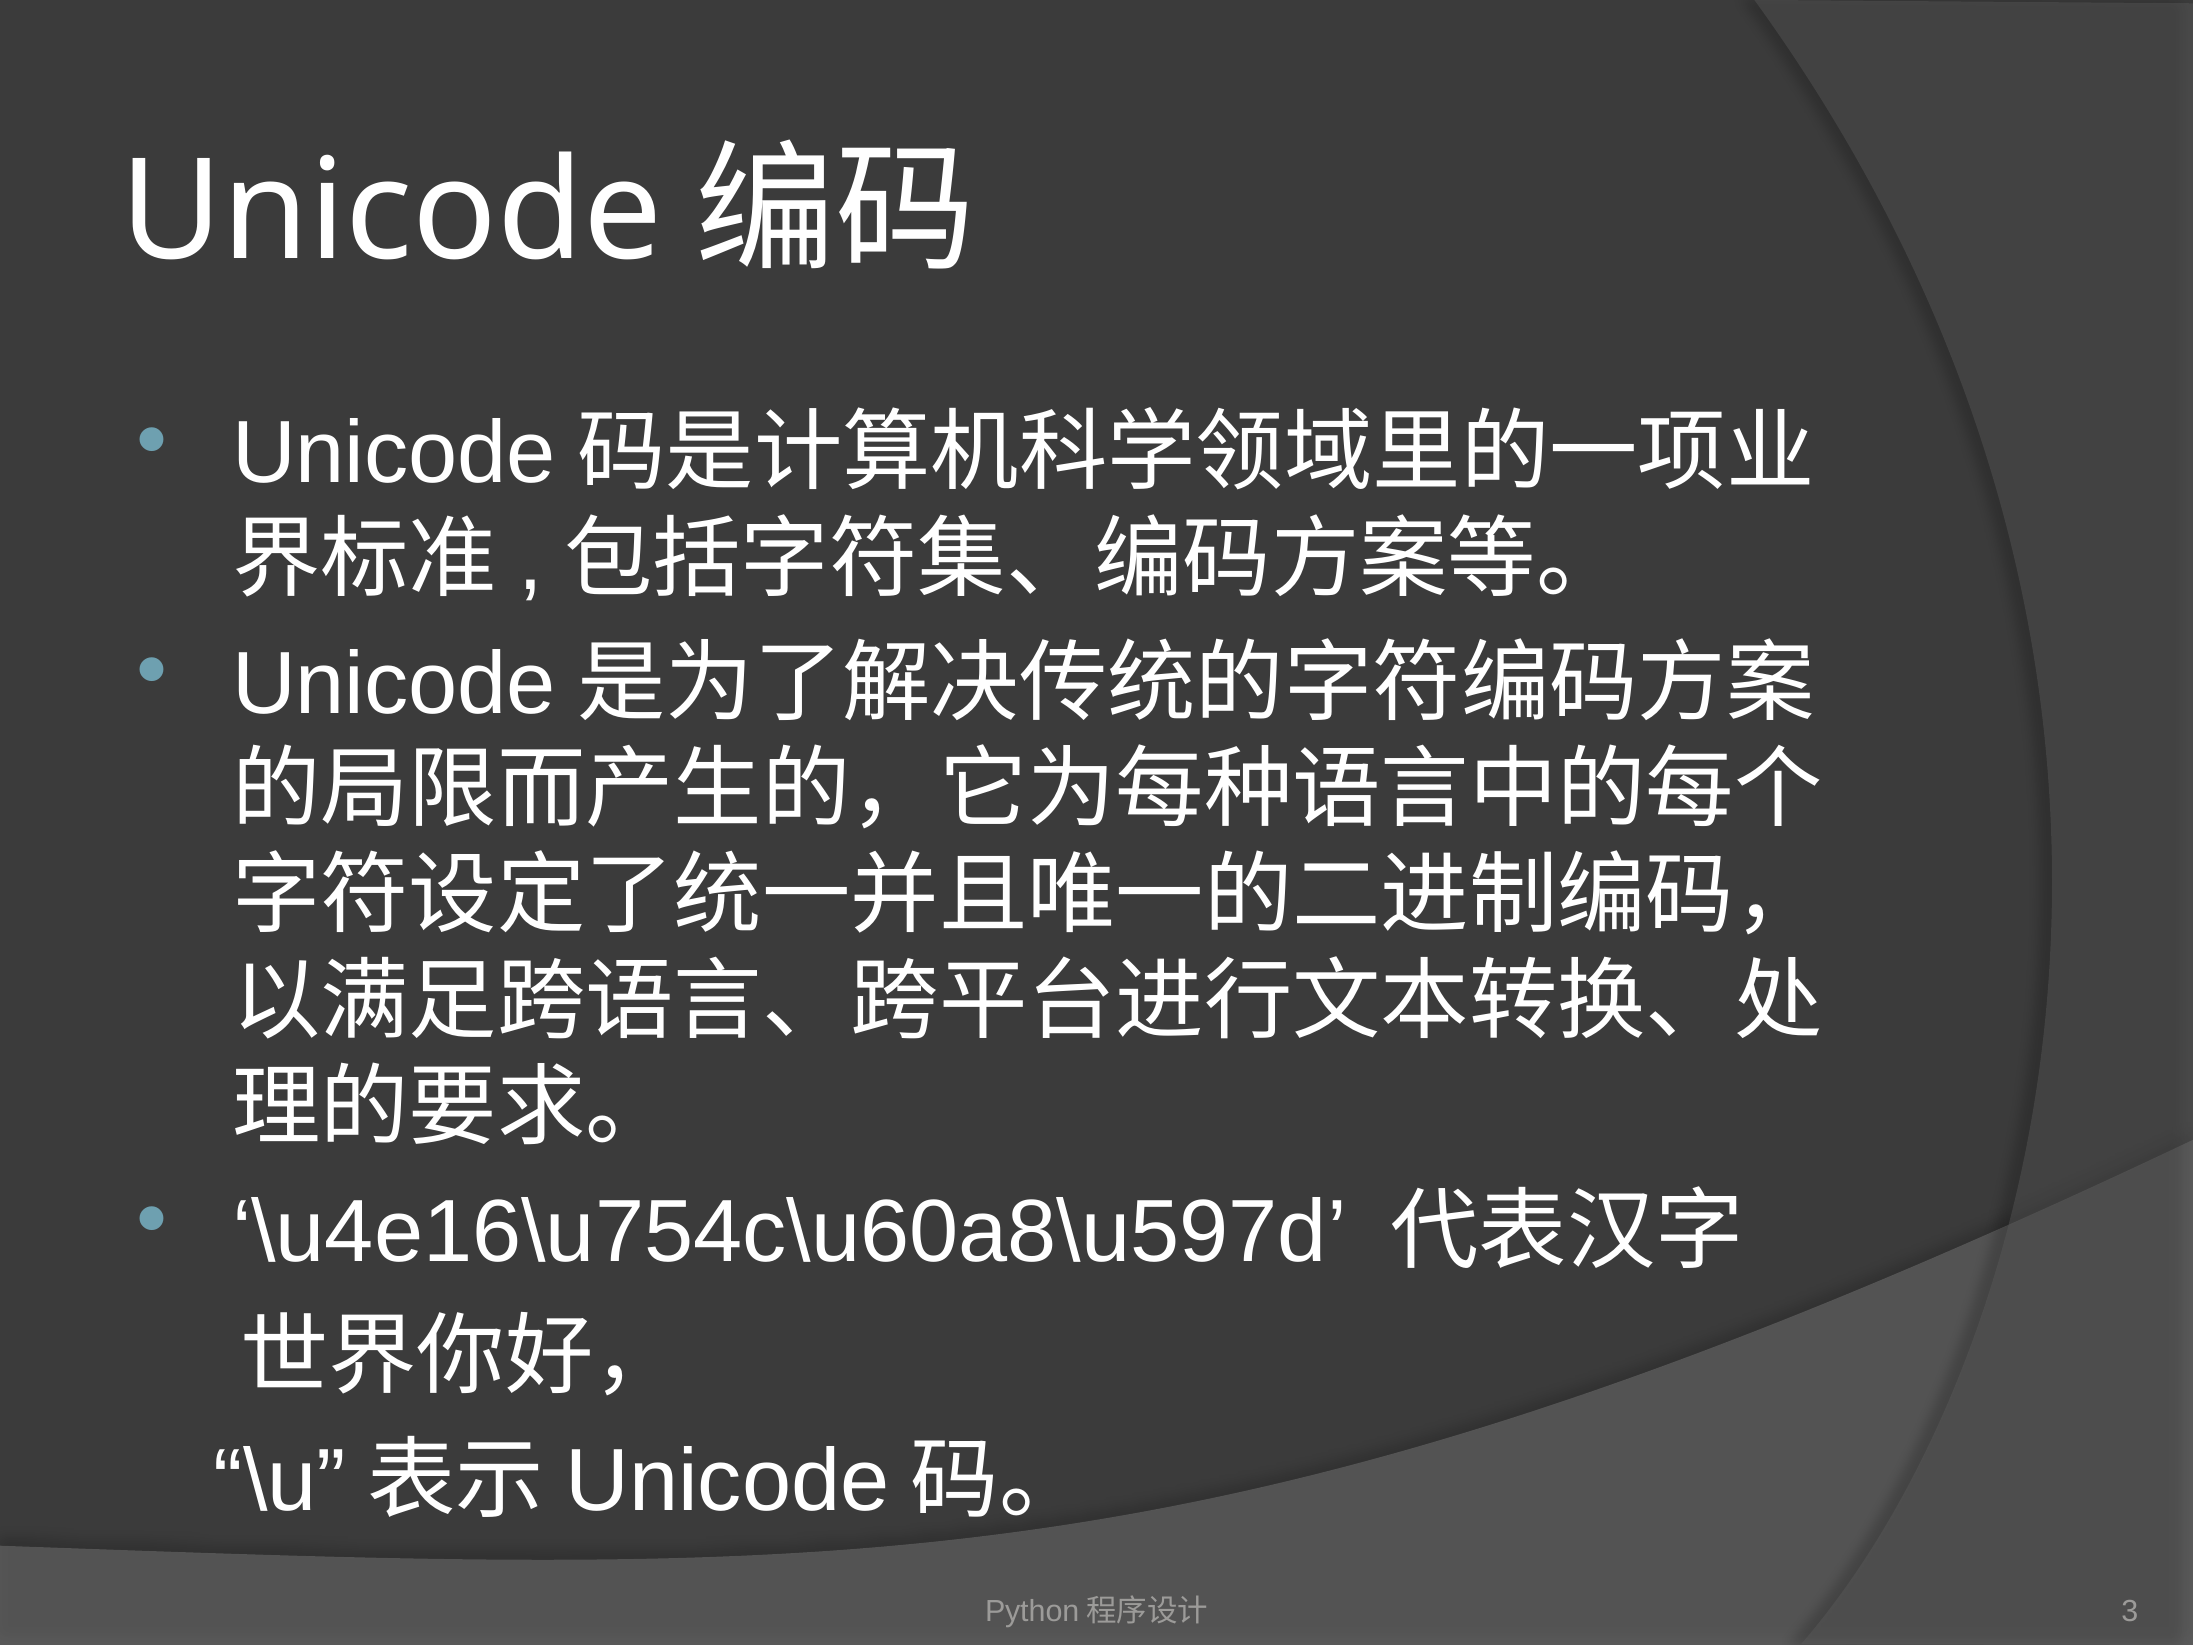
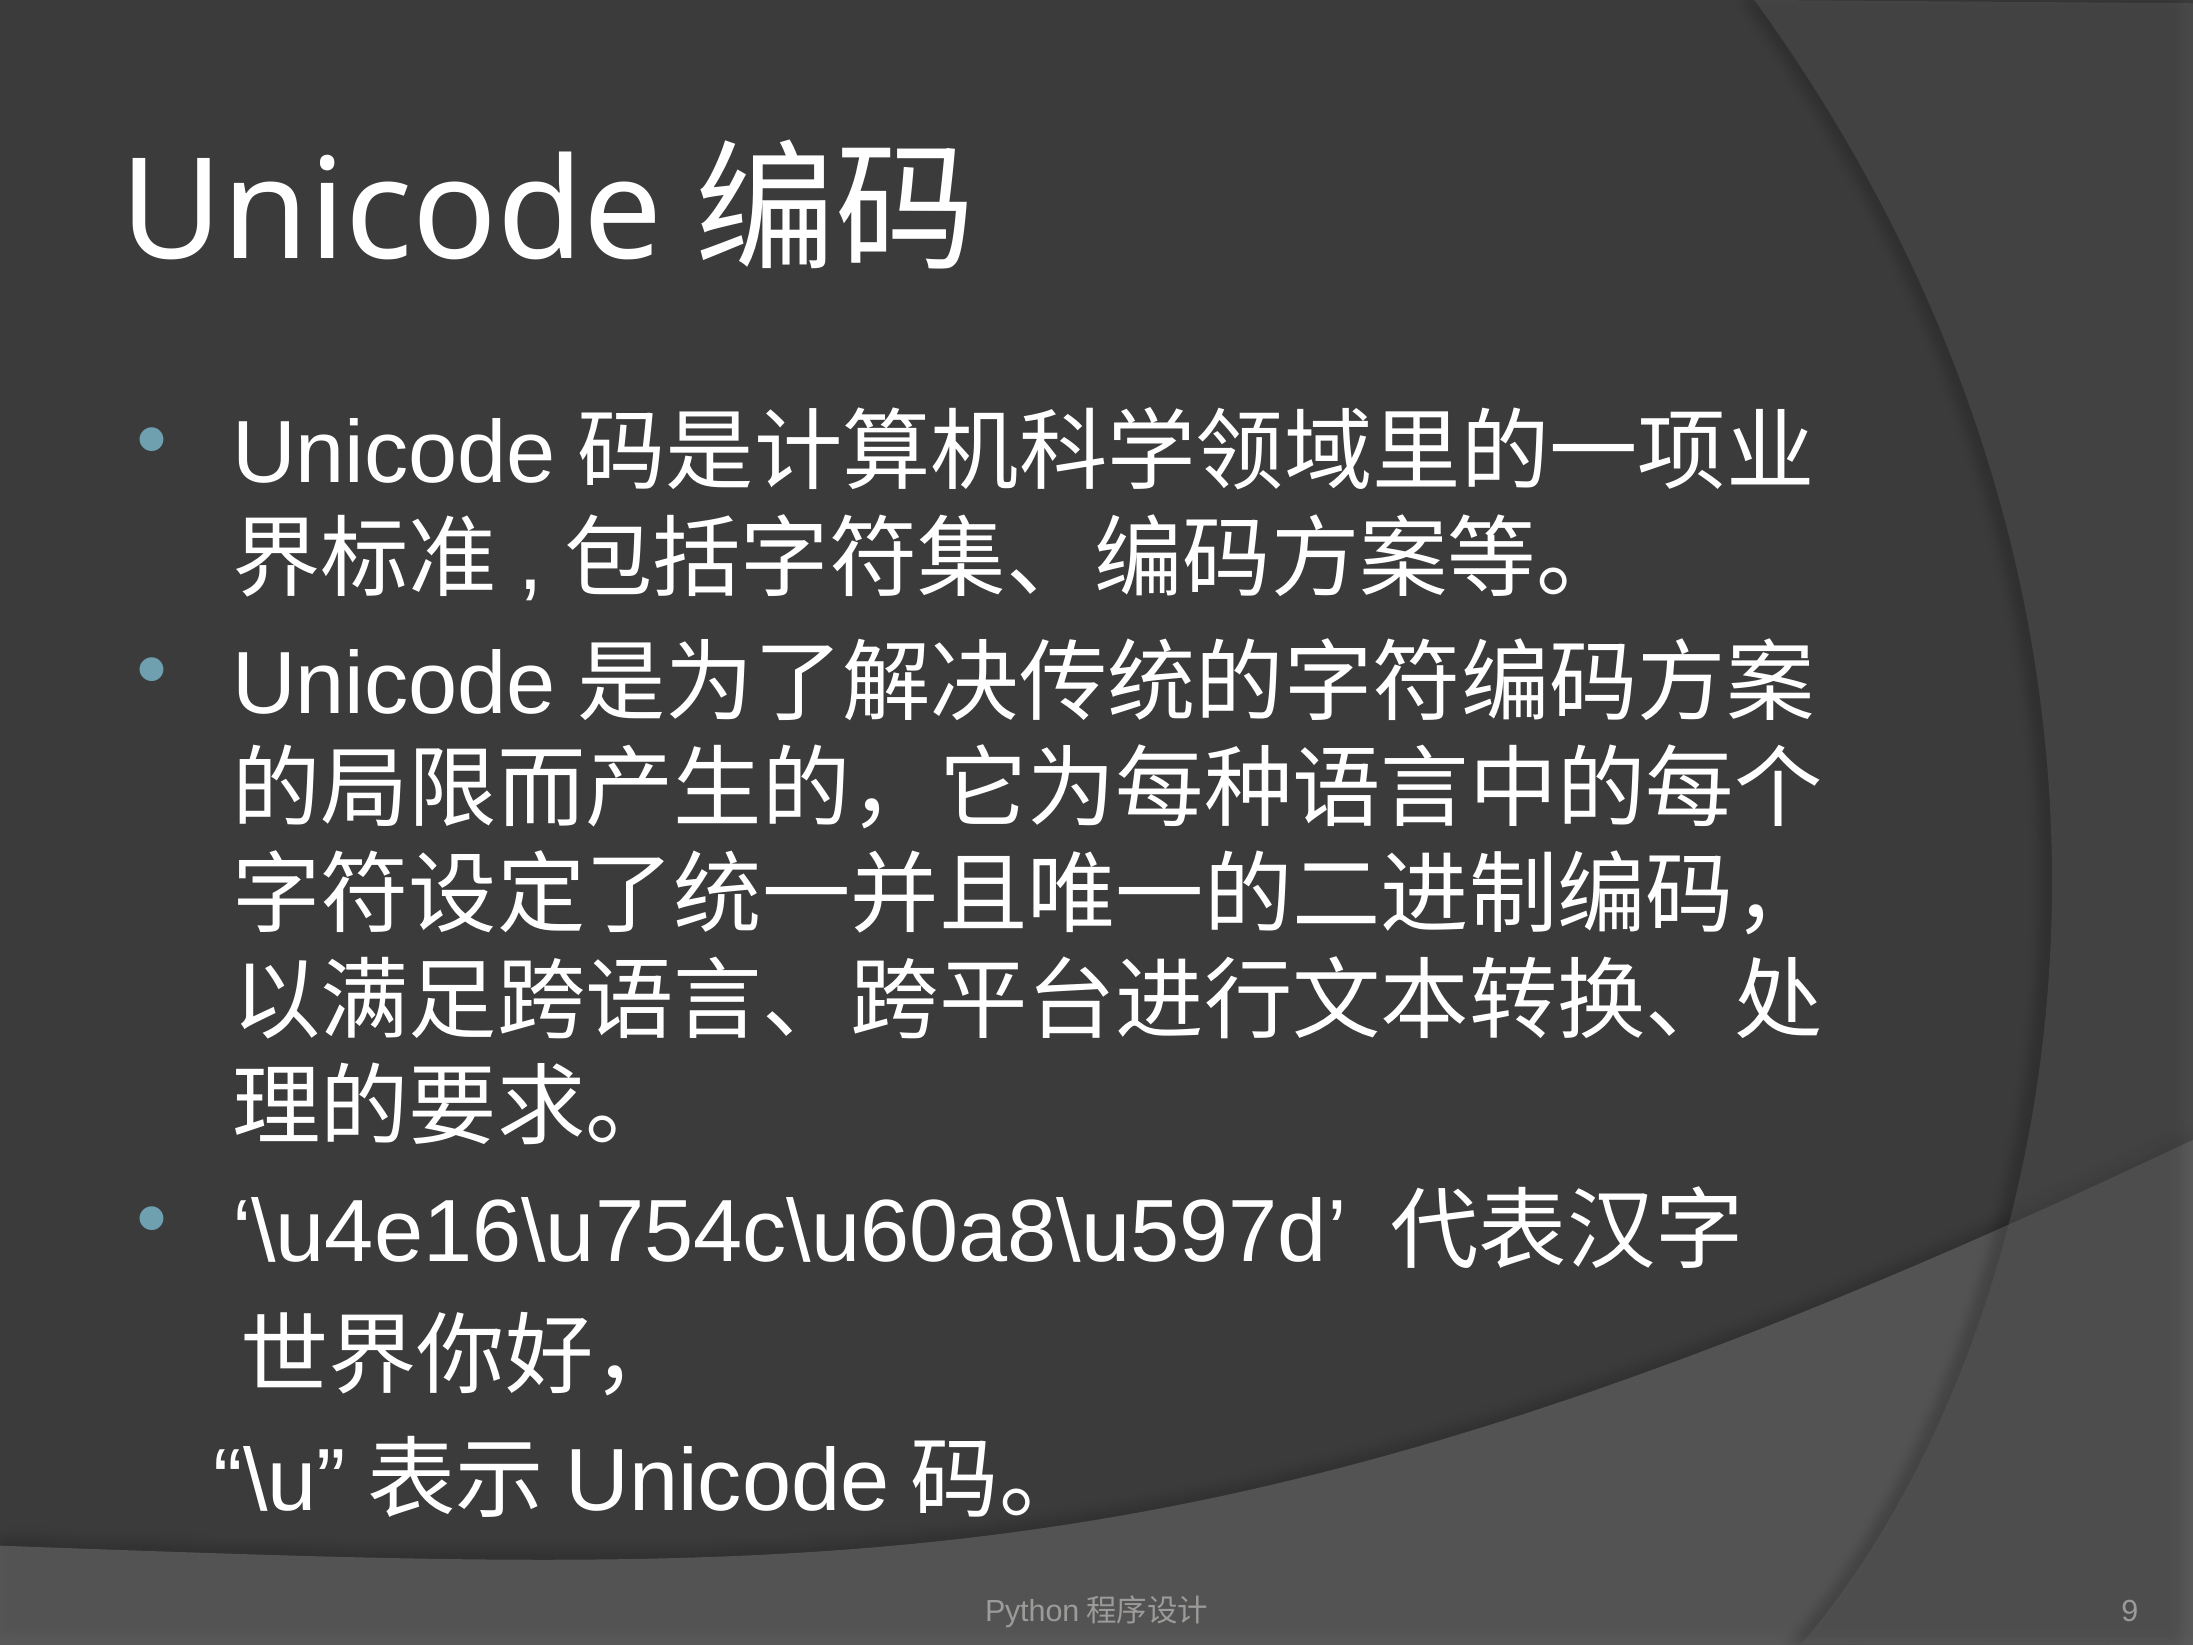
3: 3 -> 9
